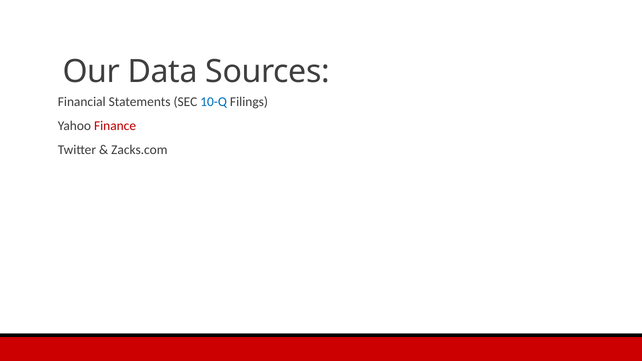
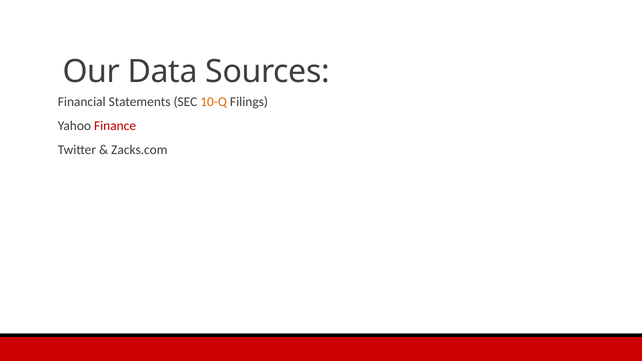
10-Q colour: blue -> orange
